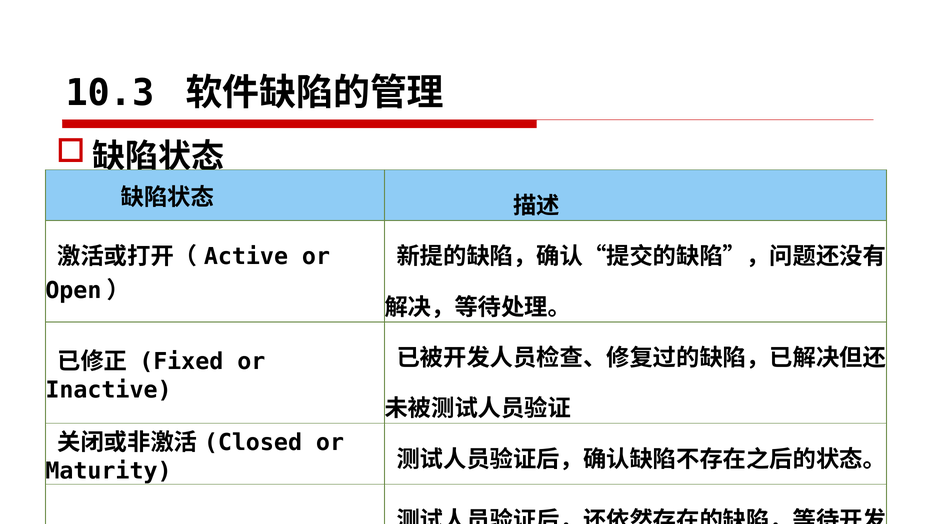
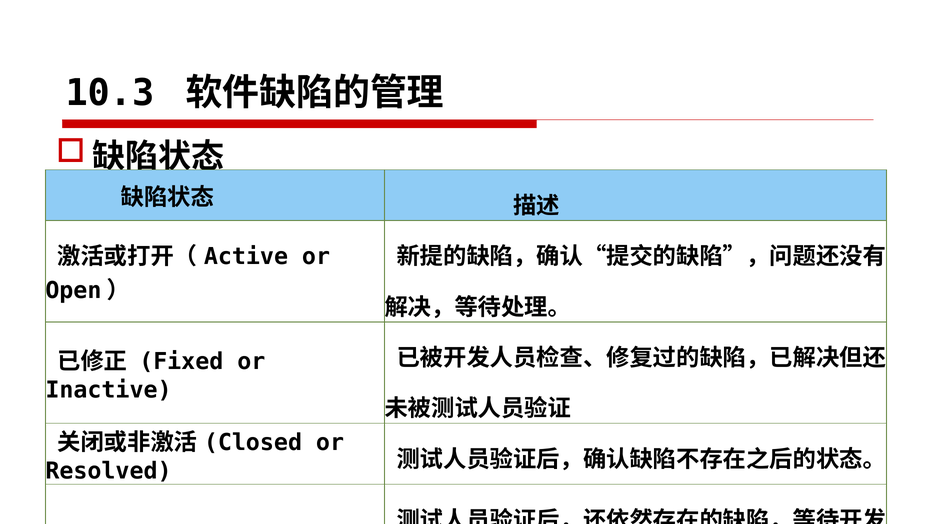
Maturity: Maturity -> Resolved
